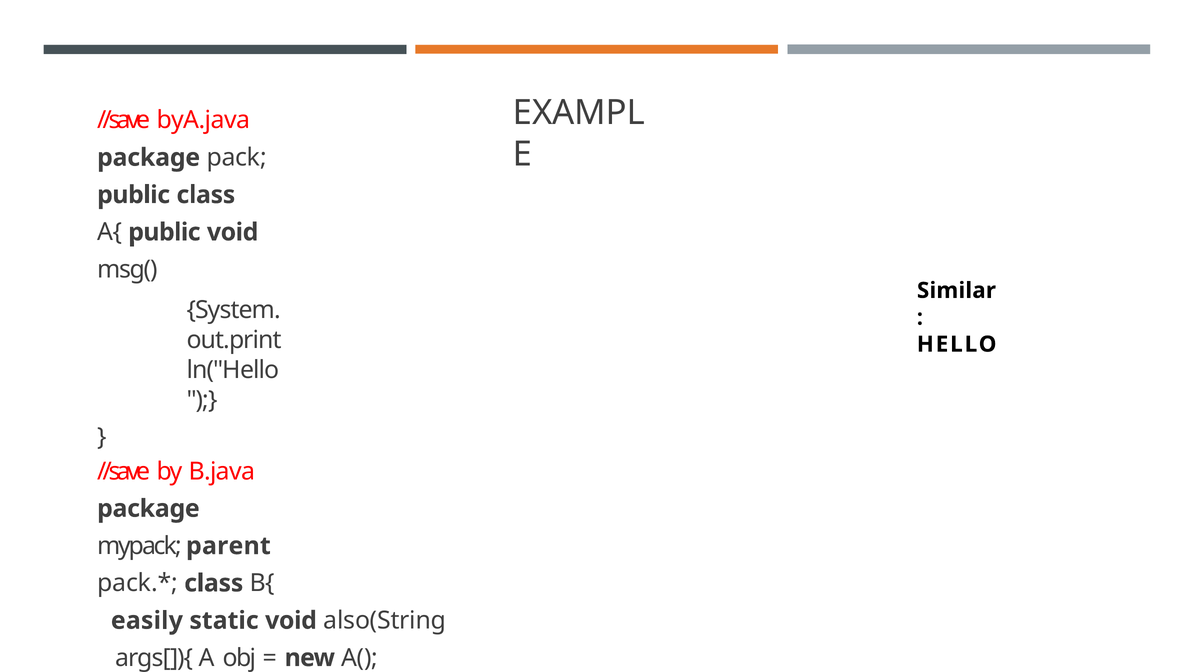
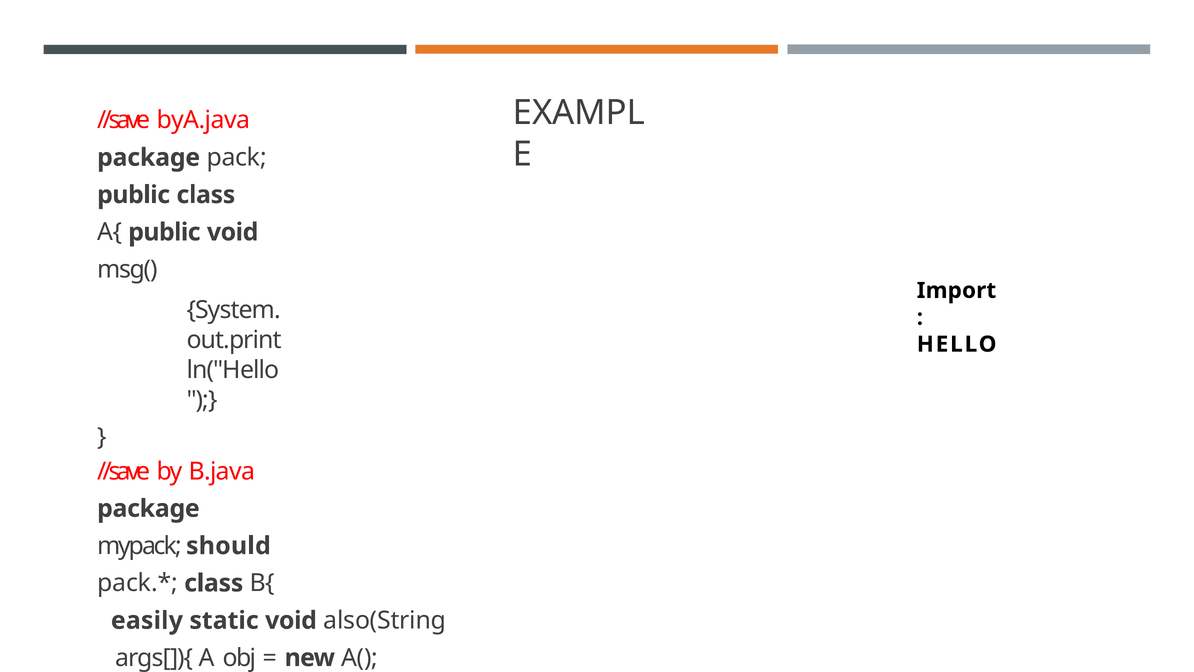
Similar: Similar -> Import
parent: parent -> should
